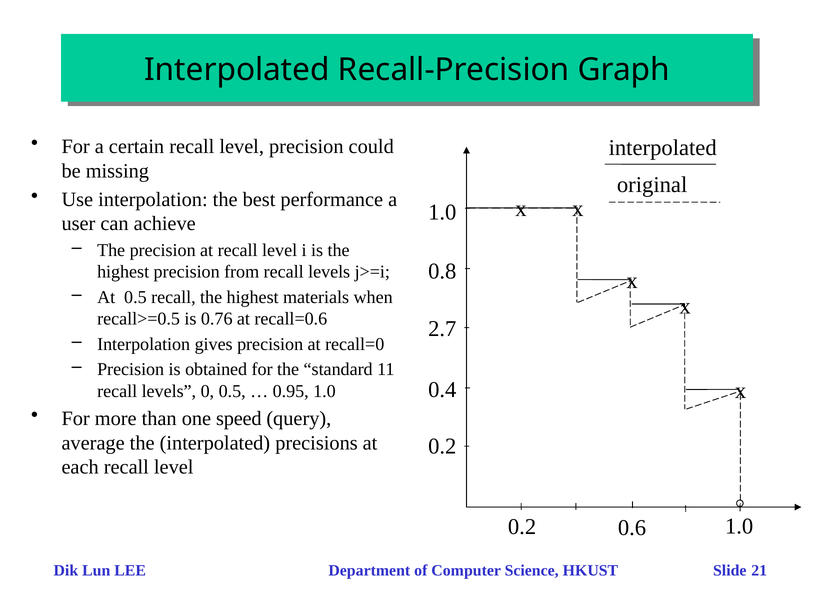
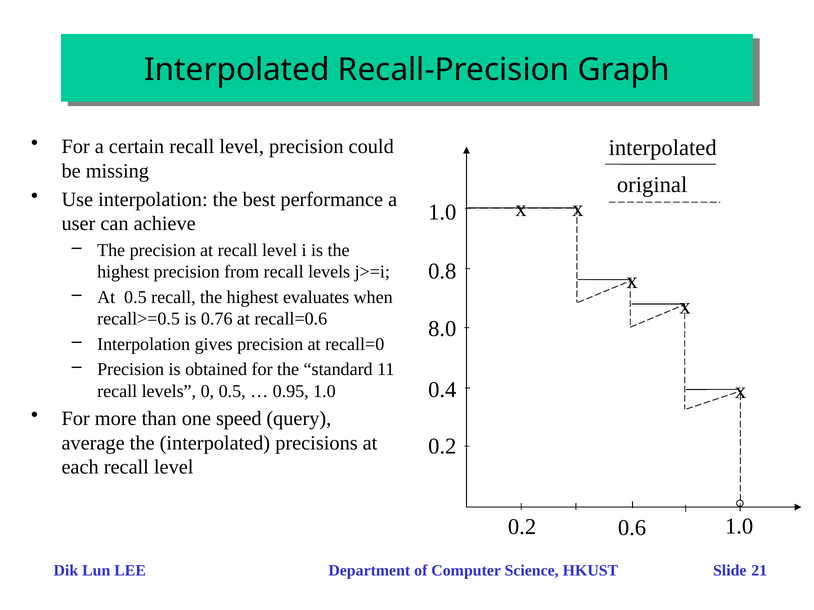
materials: materials -> evaluates
2.7: 2.7 -> 8.0
